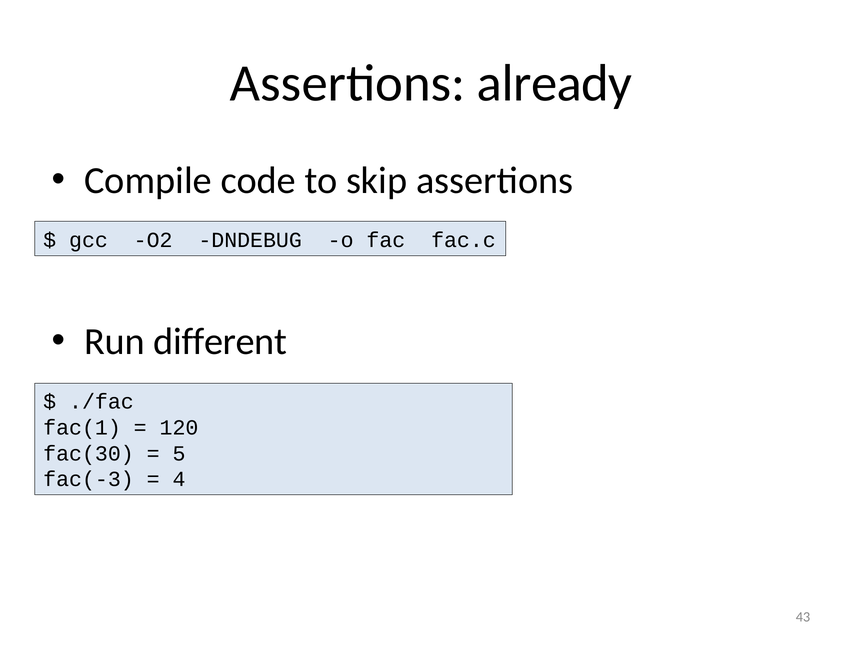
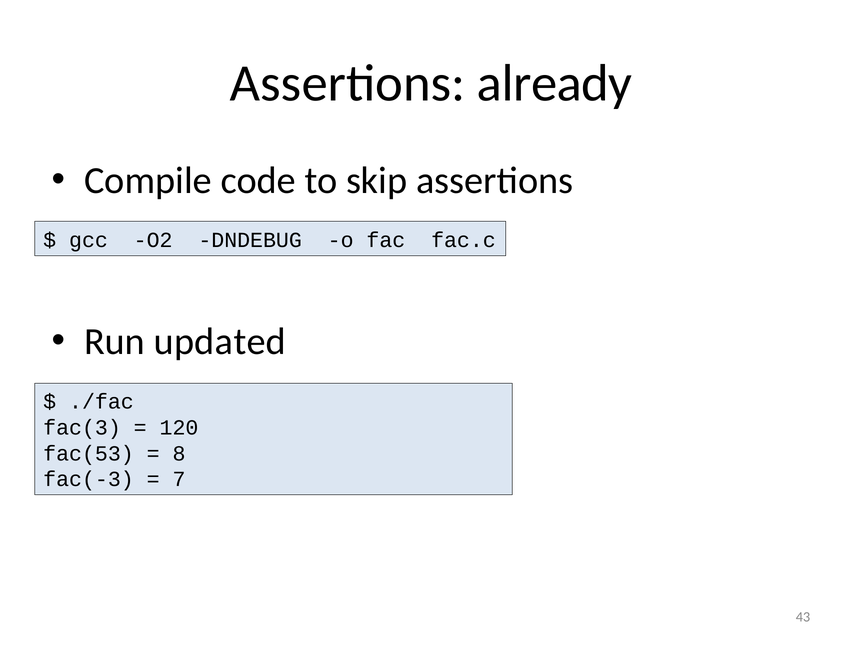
different: different -> updated
fac(1: fac(1 -> fac(3
fac(30: fac(30 -> fac(53
5: 5 -> 8
4: 4 -> 7
